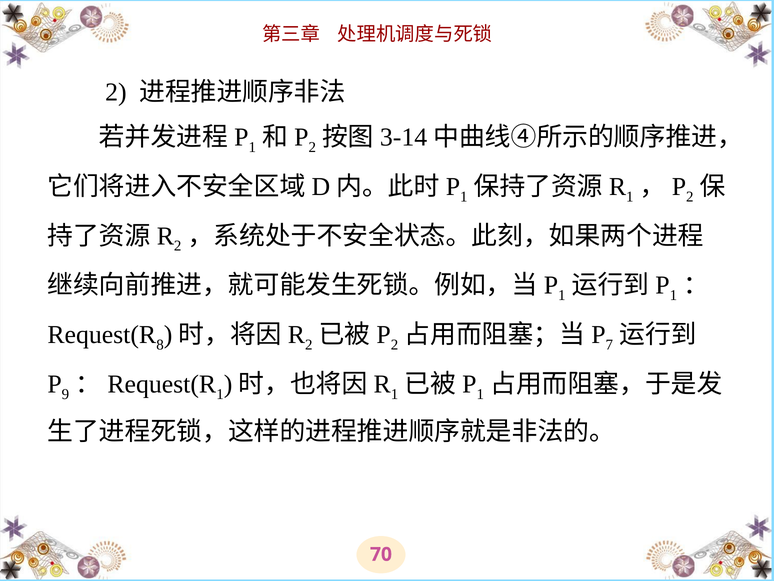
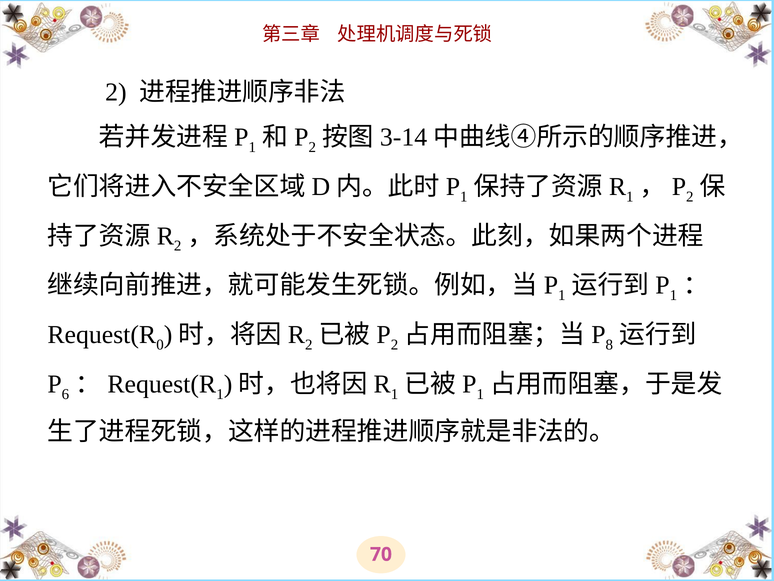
8: 8 -> 0
7: 7 -> 8
9: 9 -> 6
